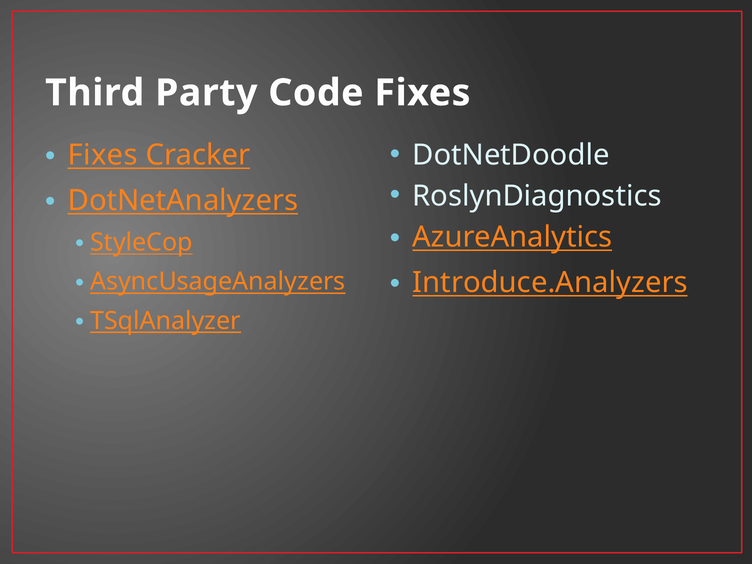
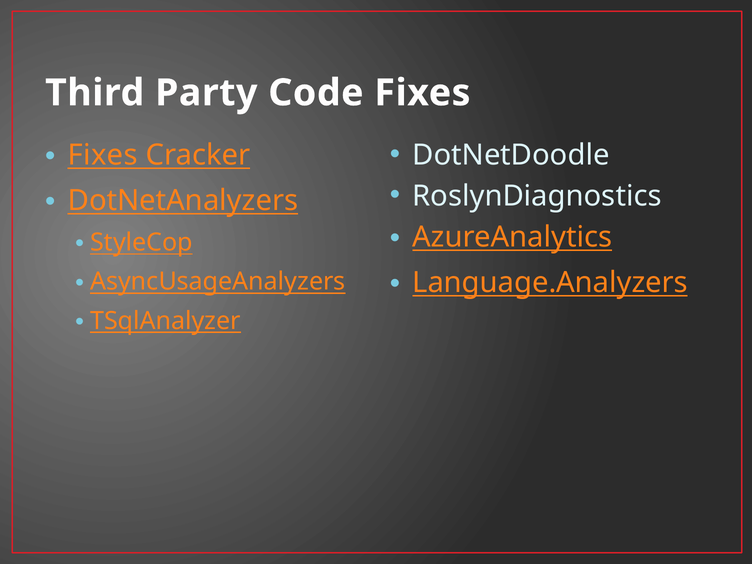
Introduce.Analyzers: Introduce.Analyzers -> Language.Analyzers
